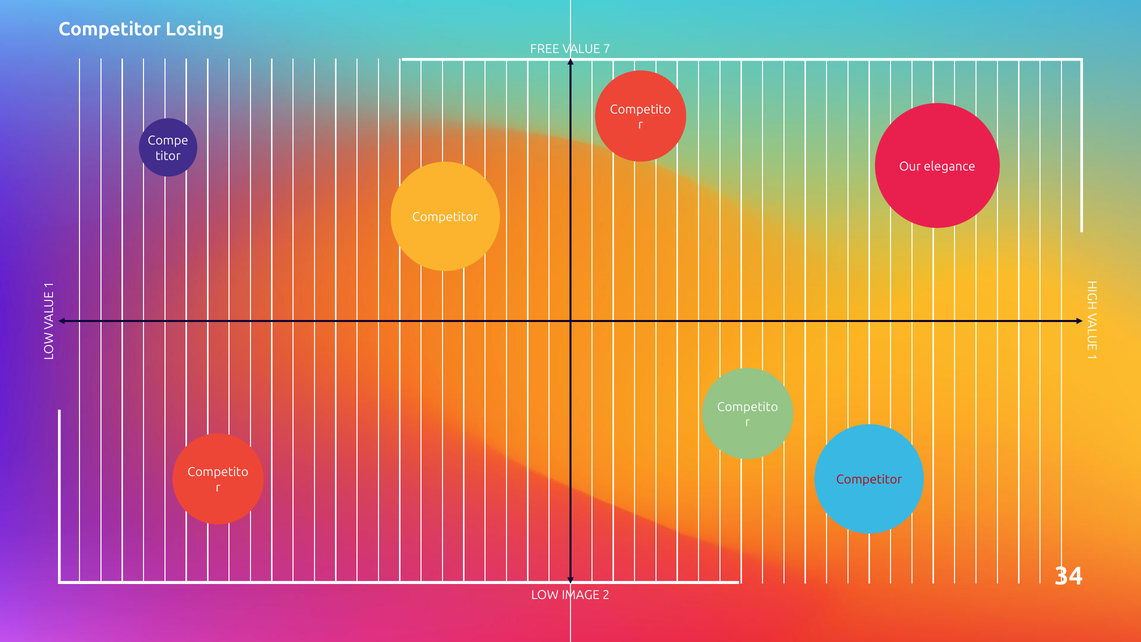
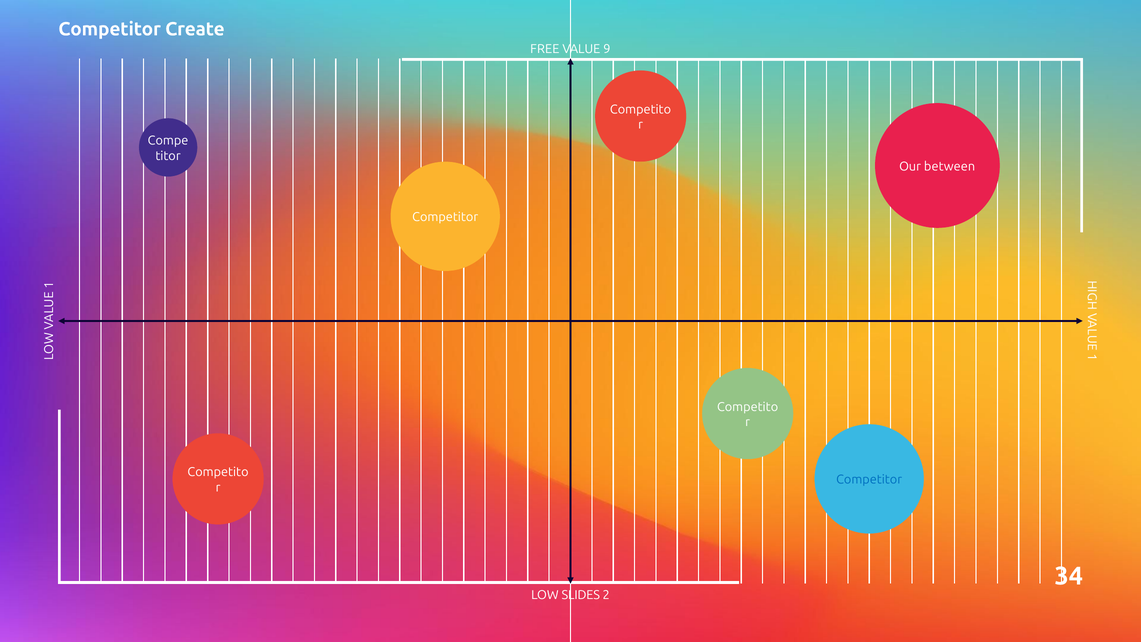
Losing: Losing -> Create
7: 7 -> 9
elegance: elegance -> between
Competitor at (869, 480) colour: red -> blue
IMAGE: IMAGE -> SLIDES
